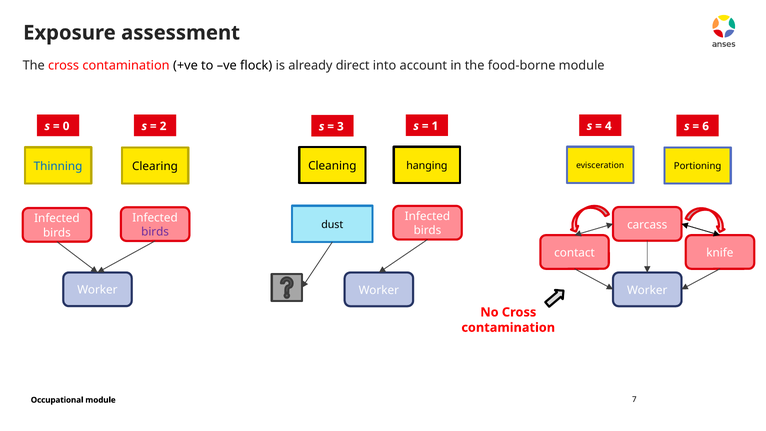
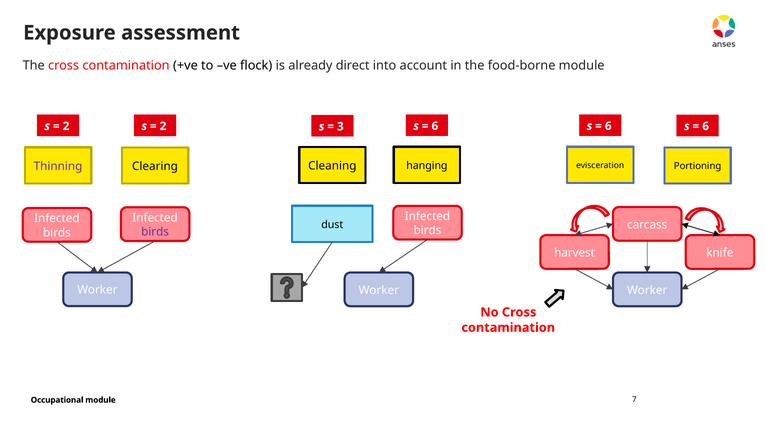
1 at (435, 126): 1 -> 6
4 at (608, 126): 4 -> 6
0 at (66, 126): 0 -> 2
Thinning colour: blue -> purple
contact: contact -> harvest
